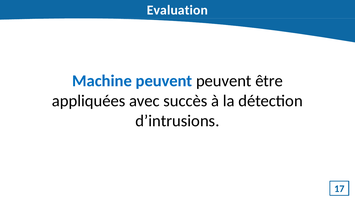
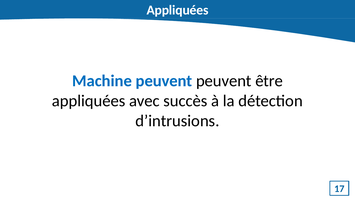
Evaluation at (177, 10): Evaluation -> Appliquées
